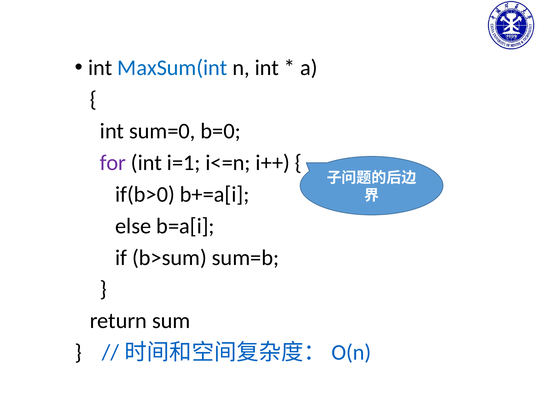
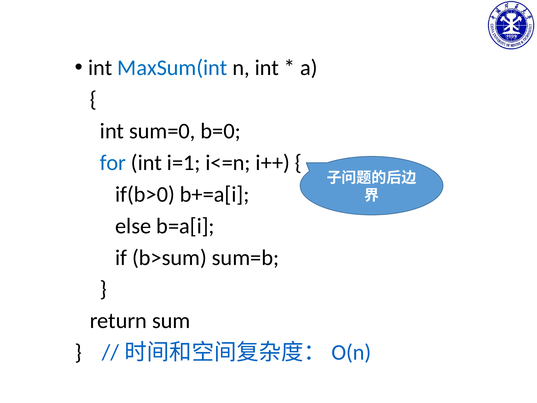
for colour: purple -> blue
